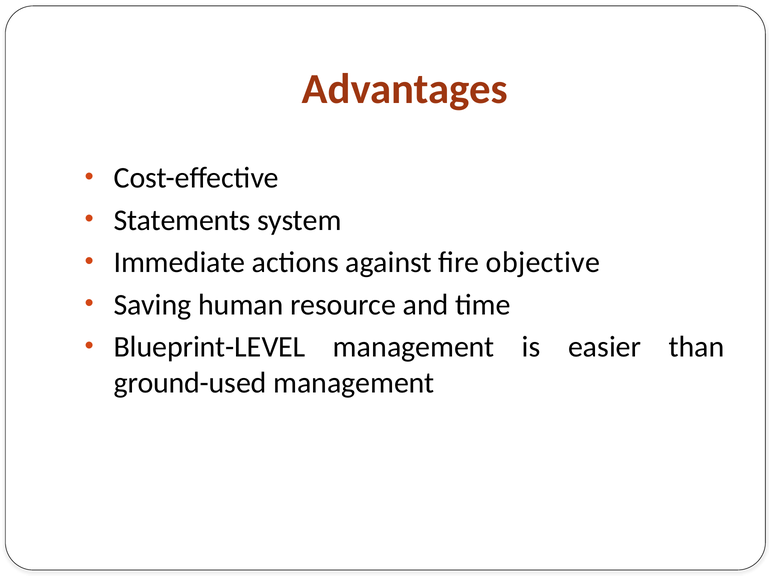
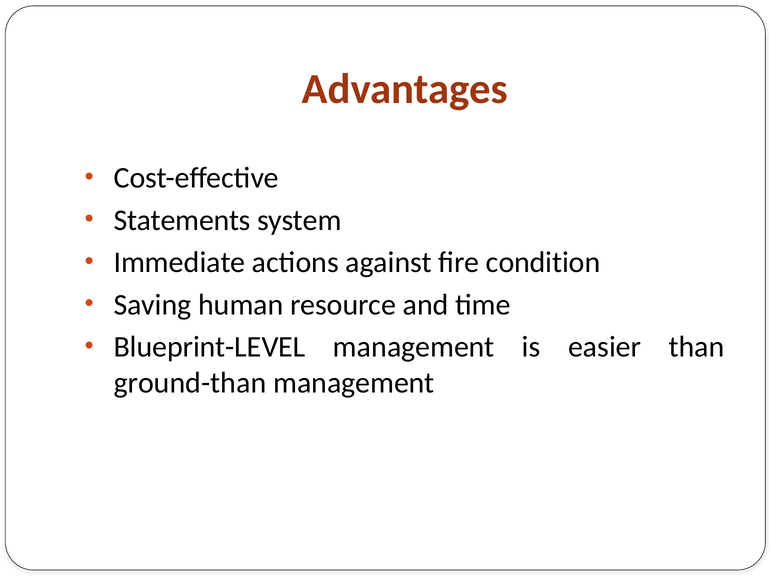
objective: objective -> condition
ground-used: ground-used -> ground-than
